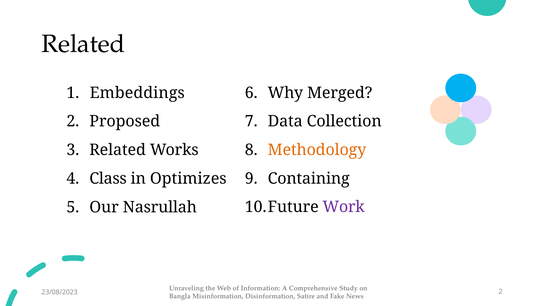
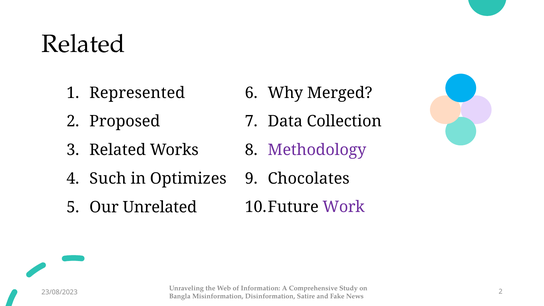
Embeddings: Embeddings -> Represented
Methodology colour: orange -> purple
Containing: Containing -> Chocolates
Class: Class -> Such
Nasrullah: Nasrullah -> Unrelated
